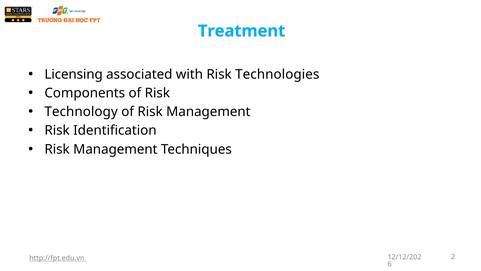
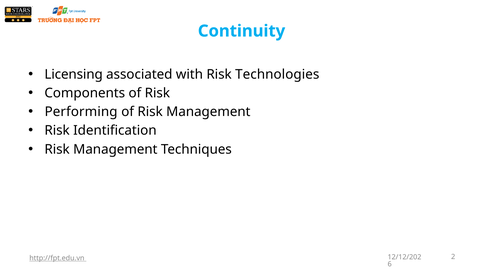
Treatment: Treatment -> Continuity
Technology: Technology -> Performing
